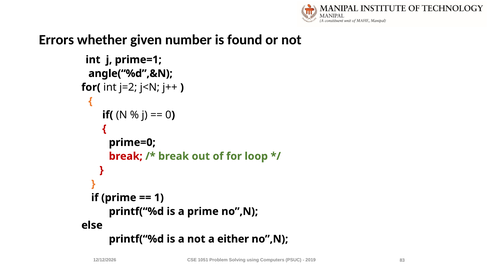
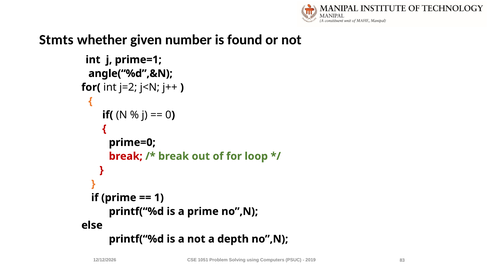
Errors: Errors -> Stmts
either: either -> depth
